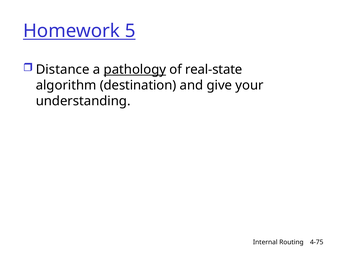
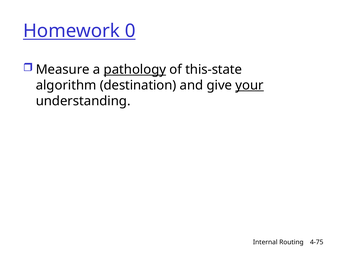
5: 5 -> 0
Distance: Distance -> Measure
real-state: real-state -> this-state
your underline: none -> present
